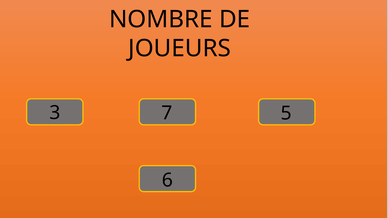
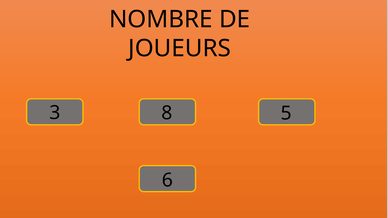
7: 7 -> 8
